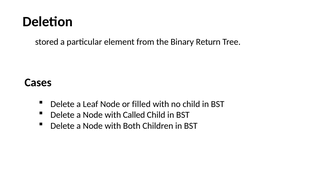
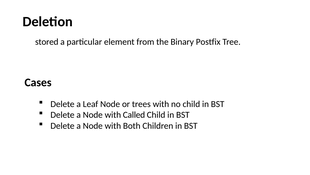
Return: Return -> Postfix
filled: filled -> trees
